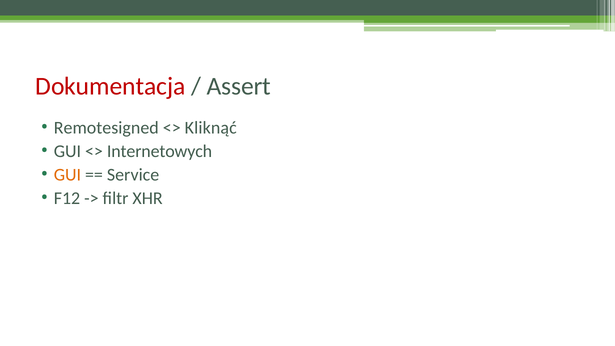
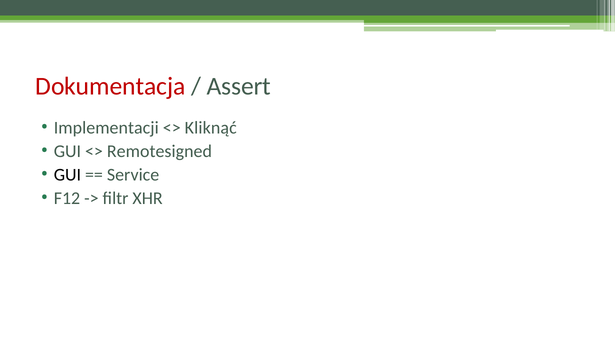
Remotesigned: Remotesigned -> Implementacji
Internetowych: Internetowych -> Remotesigned
GUI at (67, 175) colour: orange -> black
